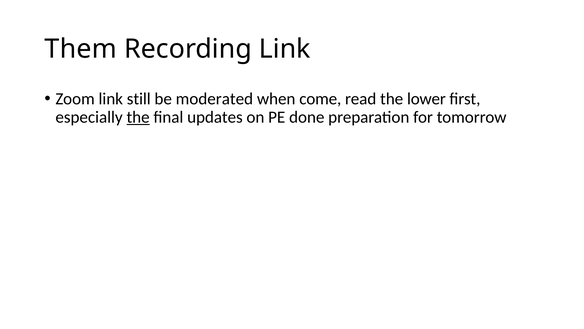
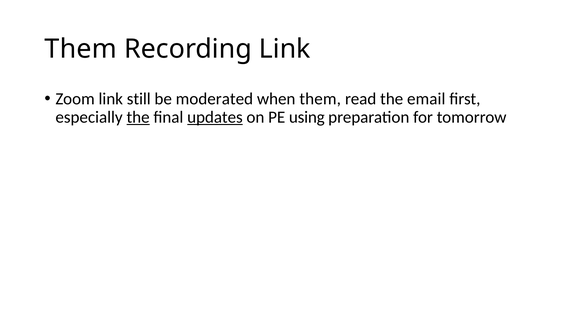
when come: come -> them
lower: lower -> email
updates underline: none -> present
done: done -> using
